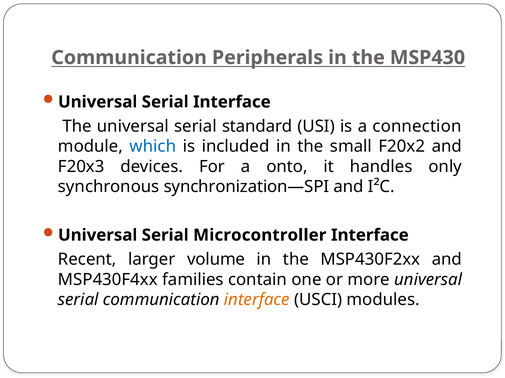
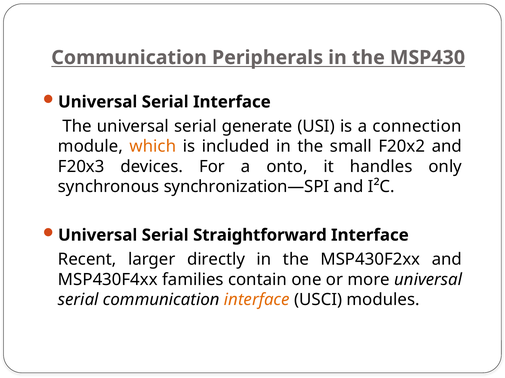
standard: standard -> generate
which colour: blue -> orange
Microcontroller: Microcontroller -> Straightforward
volume: volume -> directly
